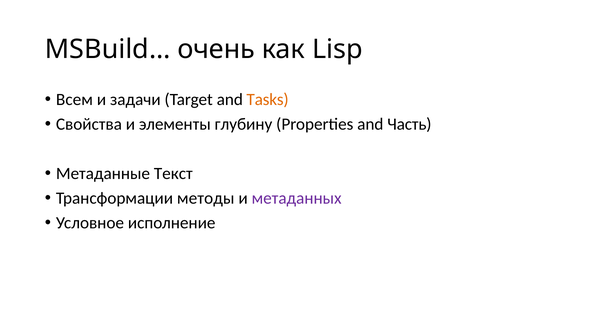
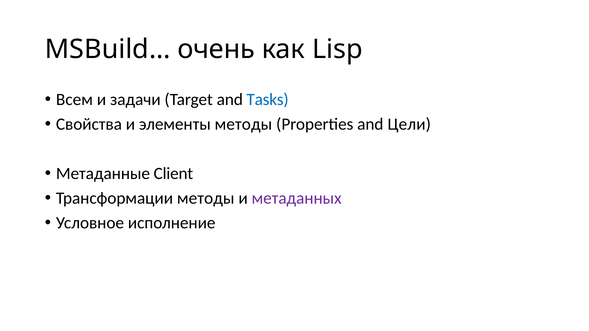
Tasks colour: orange -> blue
элементы глубину: глубину -> методы
Часть: Часть -> Цели
Текст: Текст -> Client
